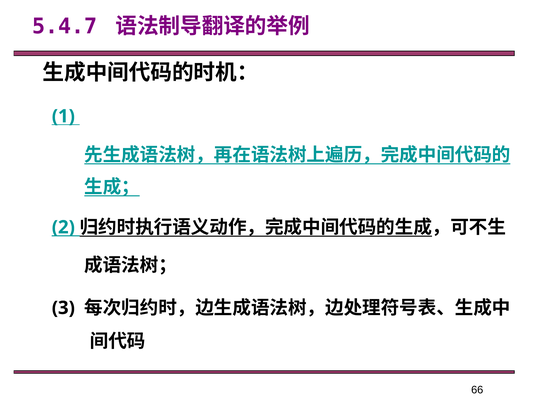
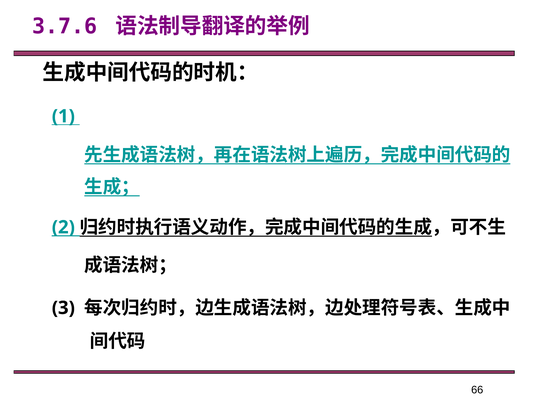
5.4.7: 5.4.7 -> 3.7.6
